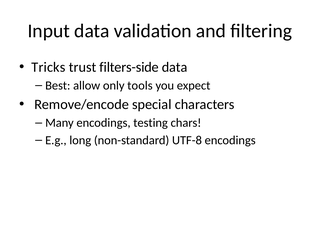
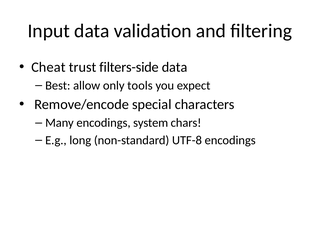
Tricks: Tricks -> Cheat
testing: testing -> system
